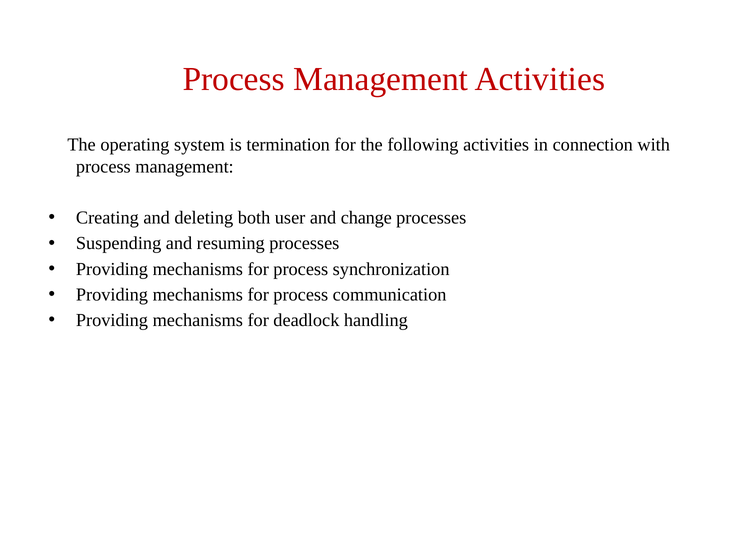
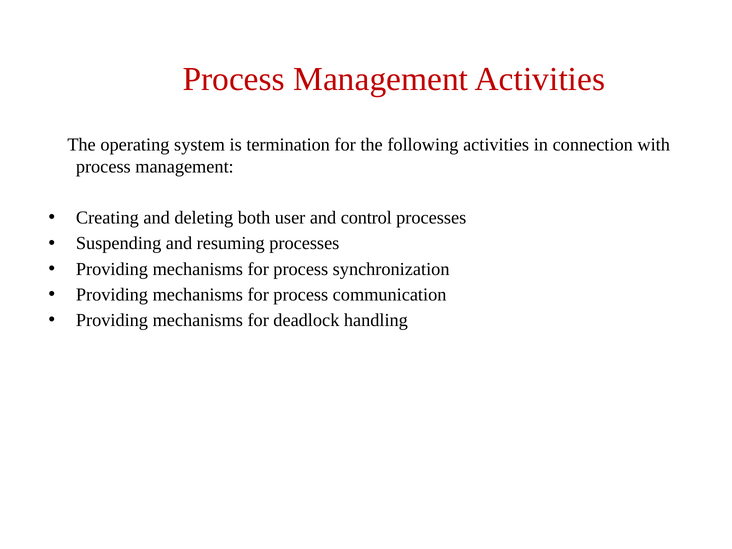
change: change -> control
